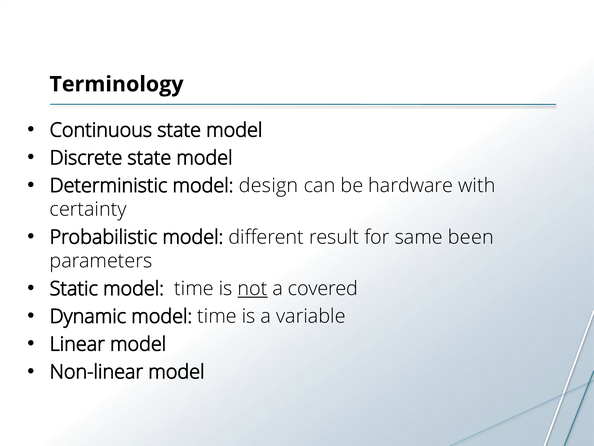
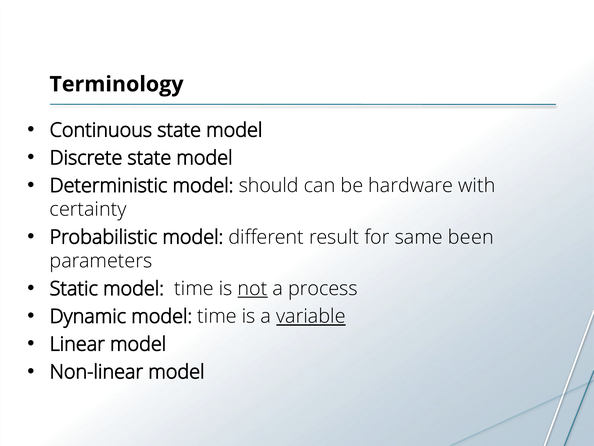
design: design -> should
covered: covered -> process
variable underline: none -> present
